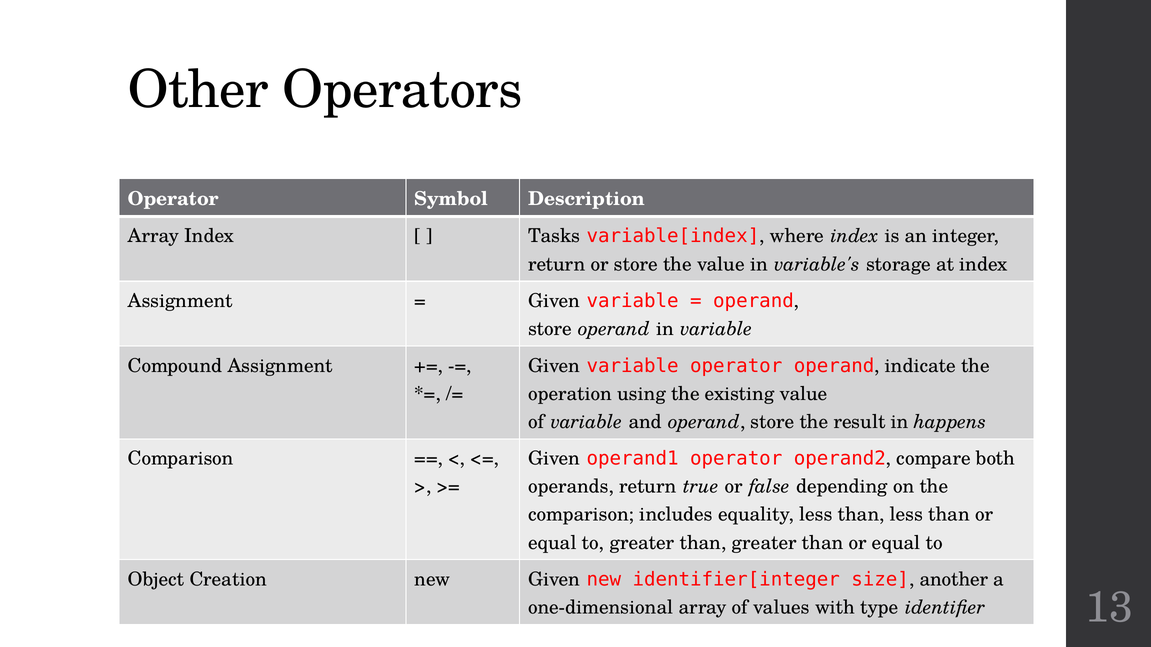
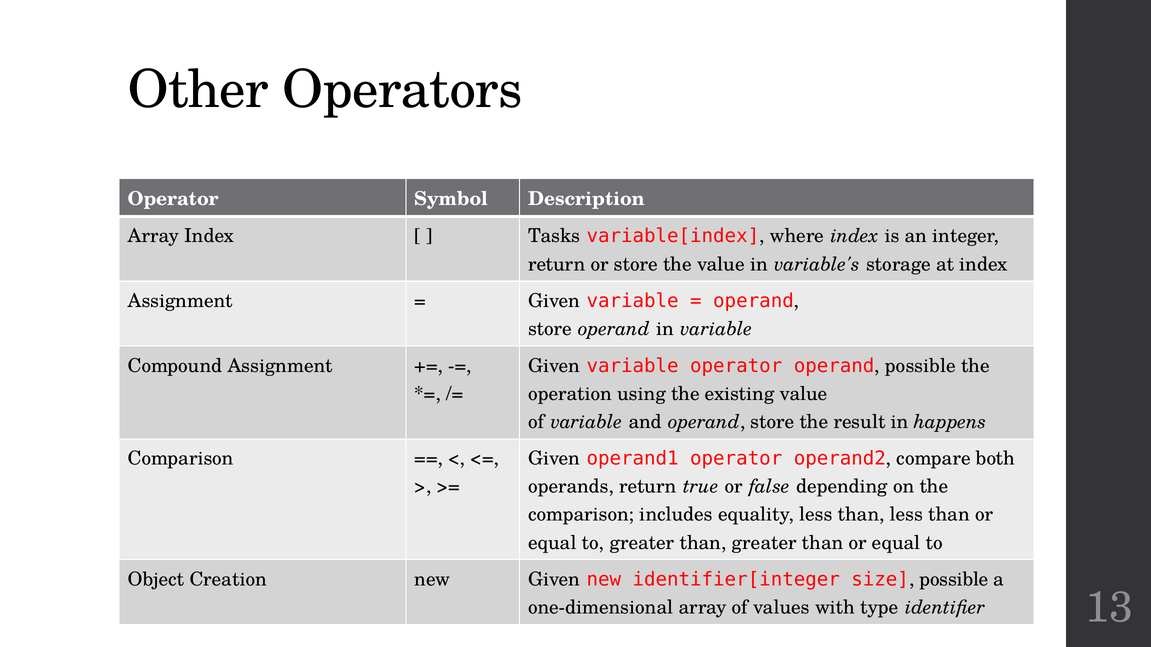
operand indicate: indicate -> possible
size another: another -> possible
